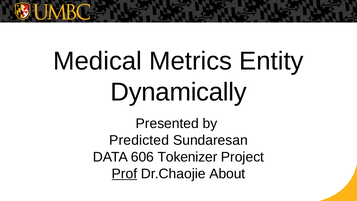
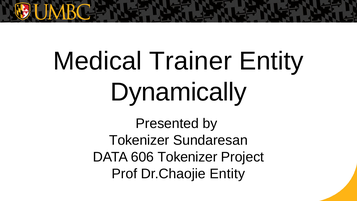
Metrics: Metrics -> Trainer
Predicted at (139, 140): Predicted -> Tokenizer
Prof underline: present -> none
Dr.Chaojie About: About -> Entity
